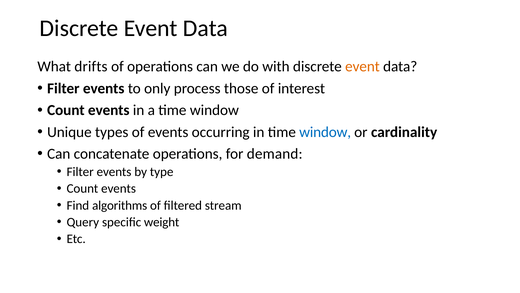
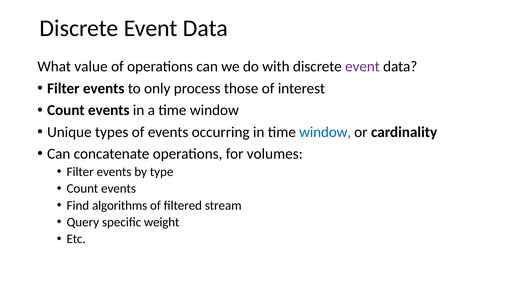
drifts: drifts -> value
event at (362, 67) colour: orange -> purple
demand: demand -> volumes
